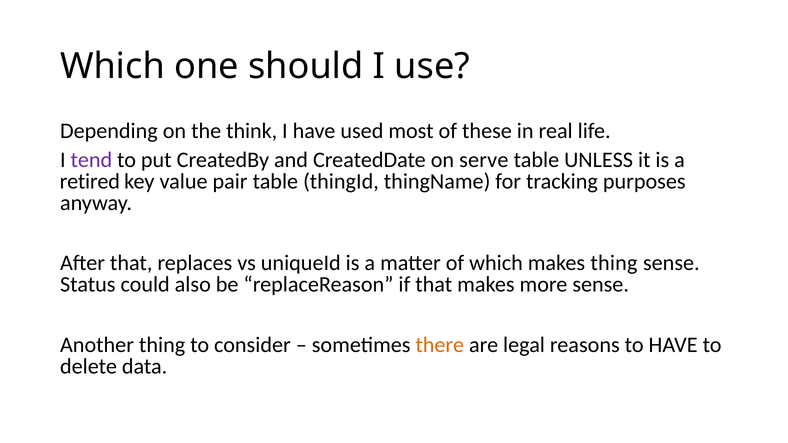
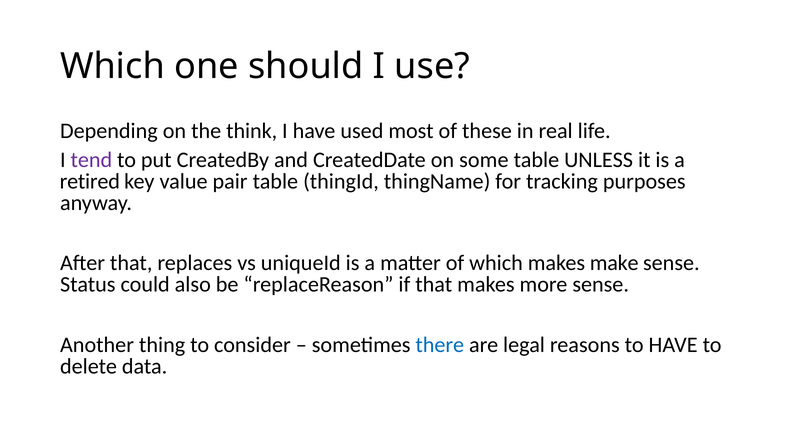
serve: serve -> some
makes thing: thing -> make
there colour: orange -> blue
